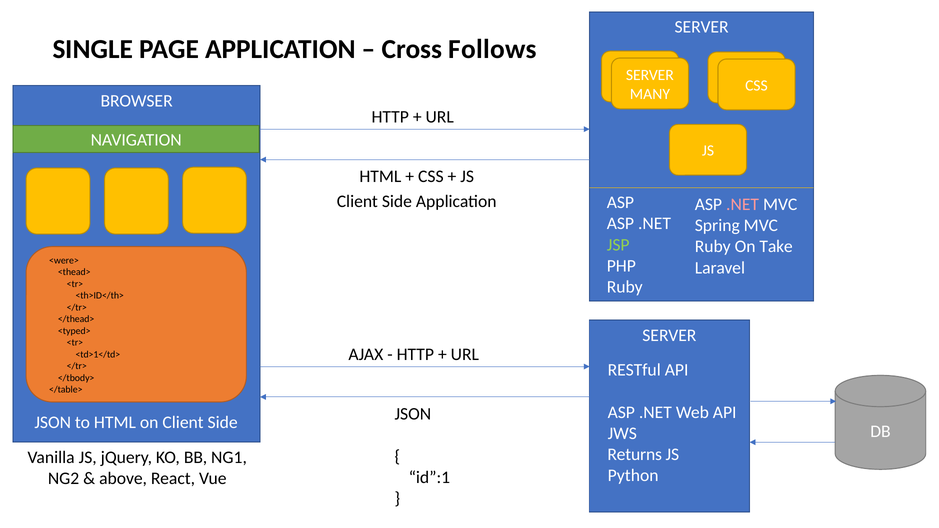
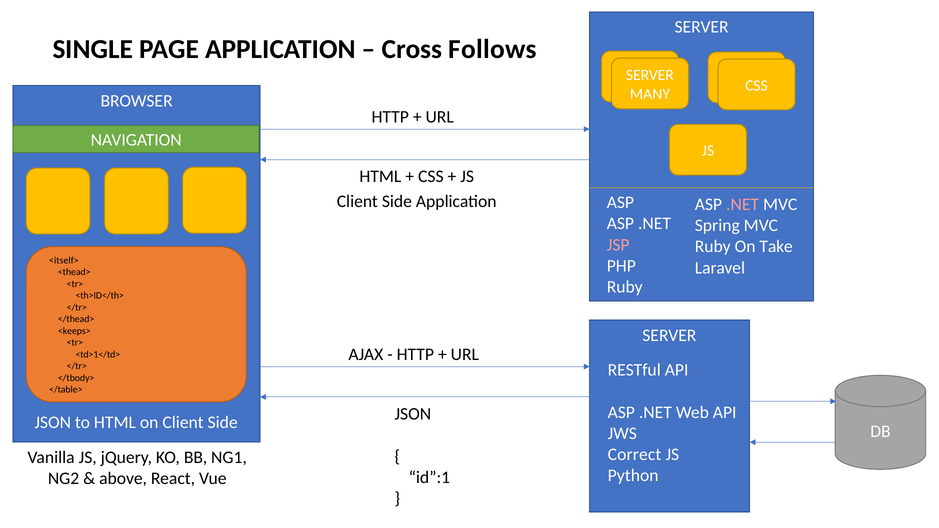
JSP colour: light green -> pink
<were>: <were> -> <itself>
<typed>: <typed> -> <keeps>
Returns: Returns -> Correct
